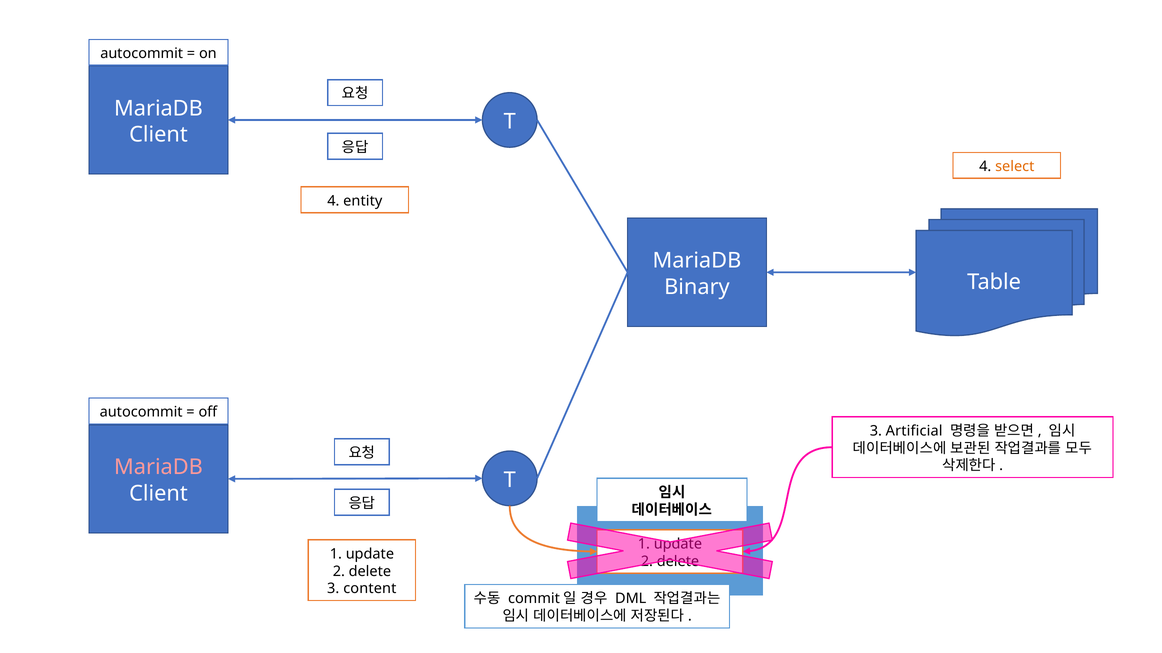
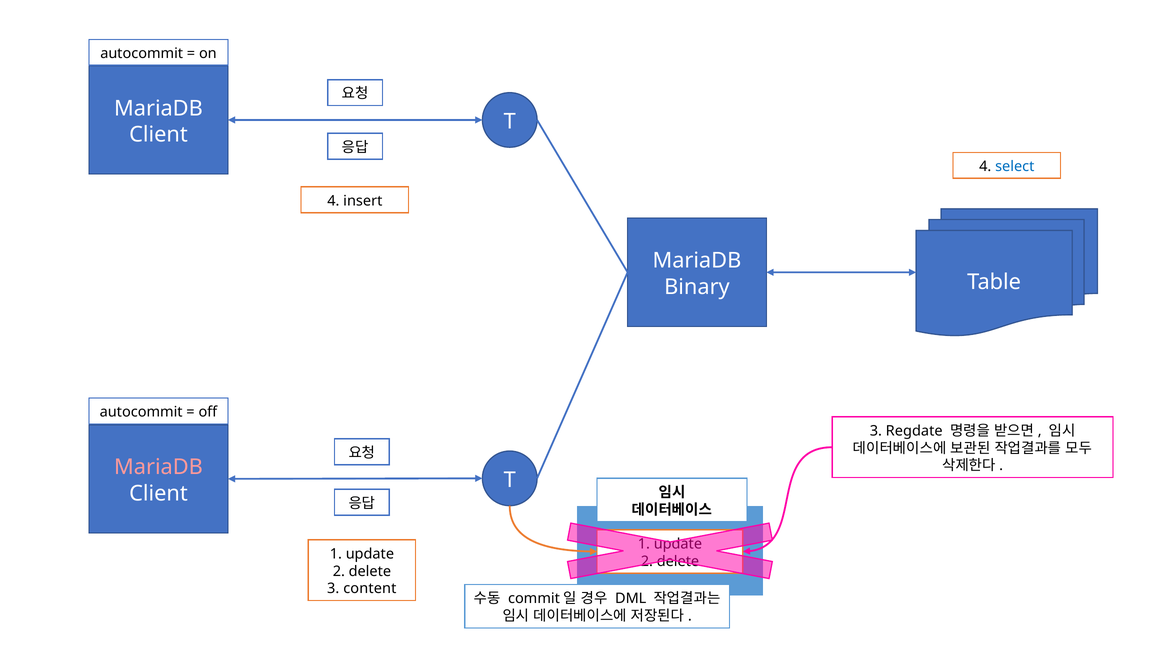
select colour: orange -> blue
entity: entity -> insert
Artificial: Artificial -> Regdate
